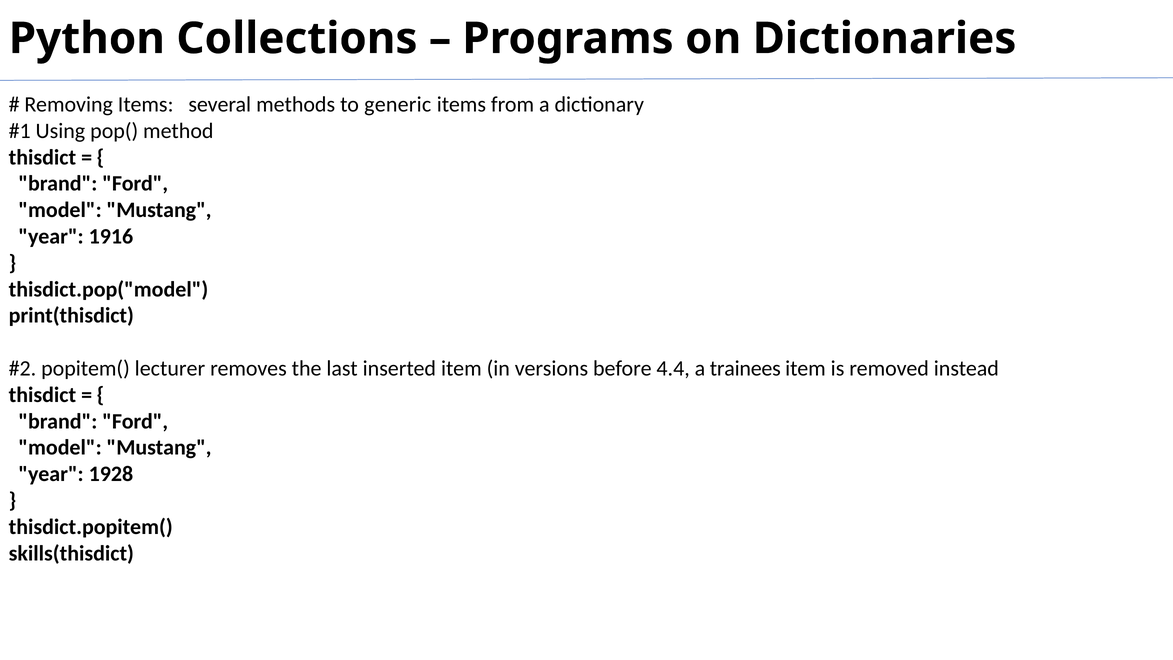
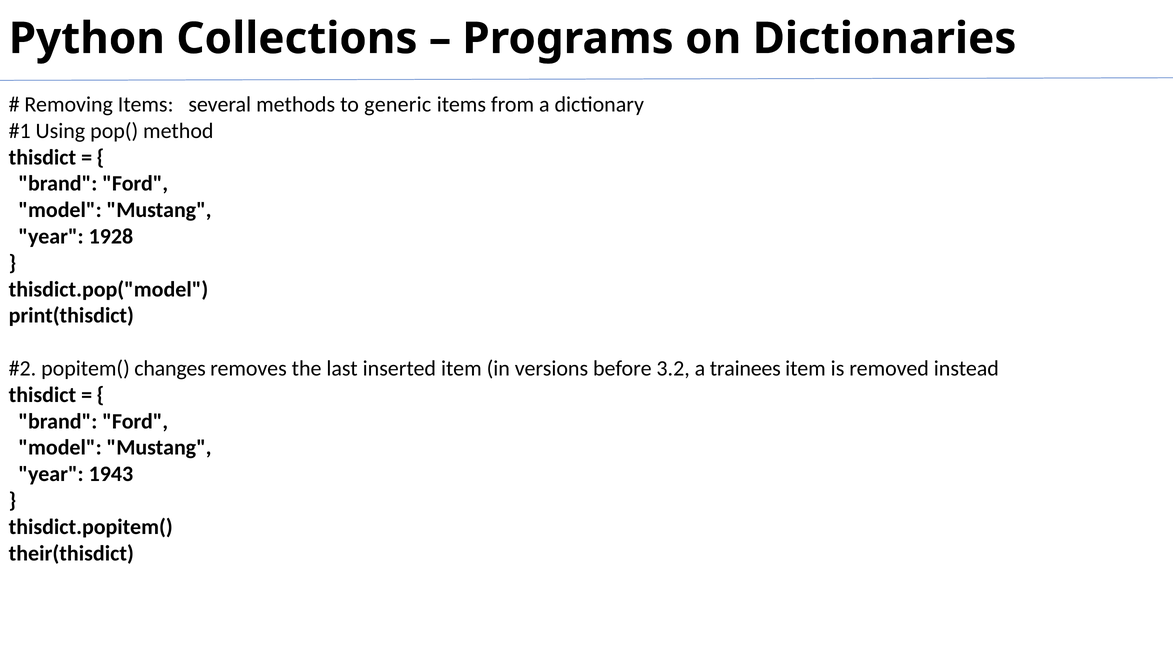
1916: 1916 -> 1928
lecturer: lecturer -> changes
4.4: 4.4 -> 3.2
1928: 1928 -> 1943
skills(thisdict: skills(thisdict -> their(thisdict
